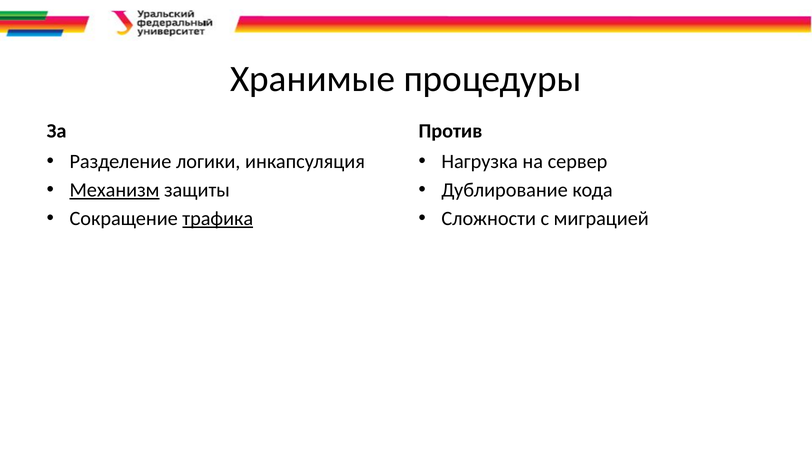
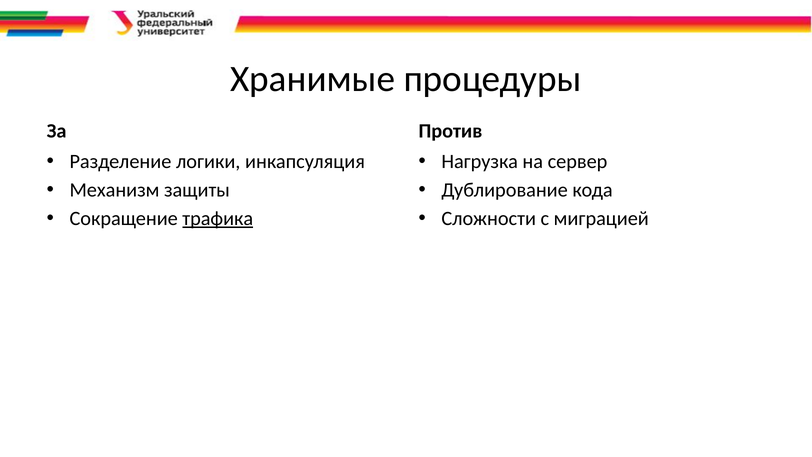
Механизм underline: present -> none
